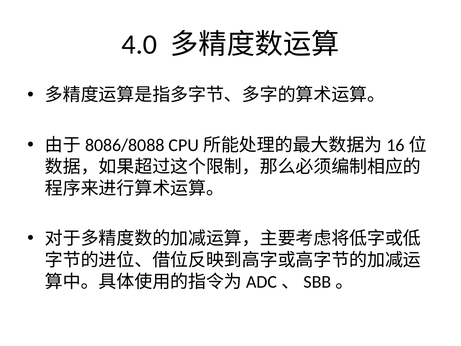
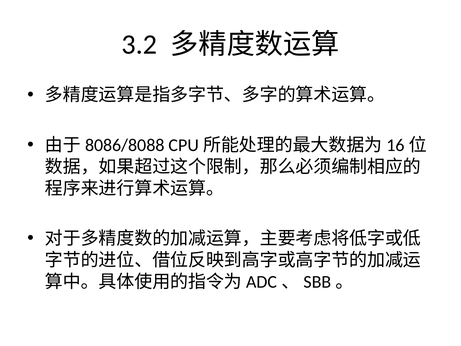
4.0: 4.0 -> 3.2
